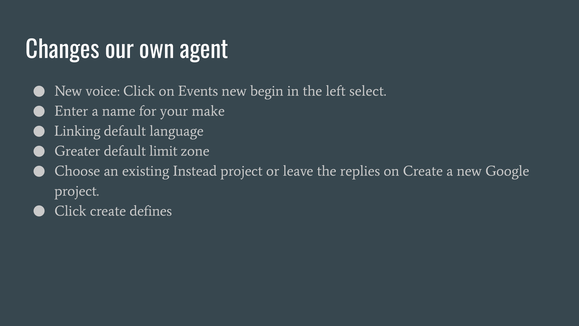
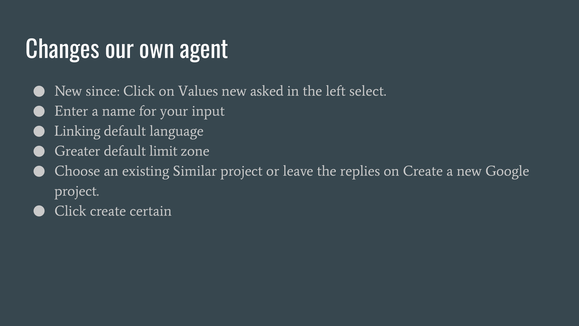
voice: voice -> since
Events: Events -> Values
begin: begin -> asked
make: make -> input
Instead: Instead -> Similar
defines: defines -> certain
